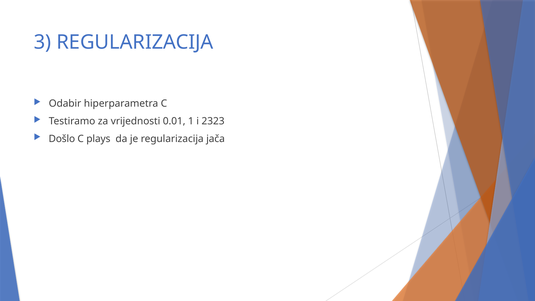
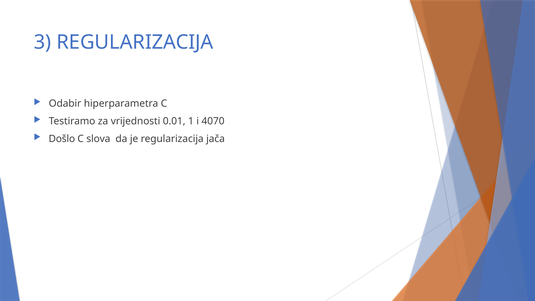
2323: 2323 -> 4070
plays: plays -> slova
